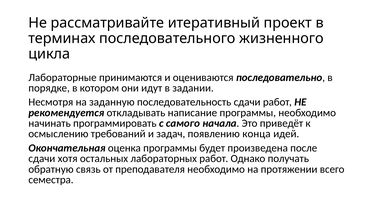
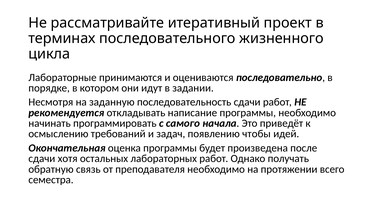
конца: конца -> чтобы
